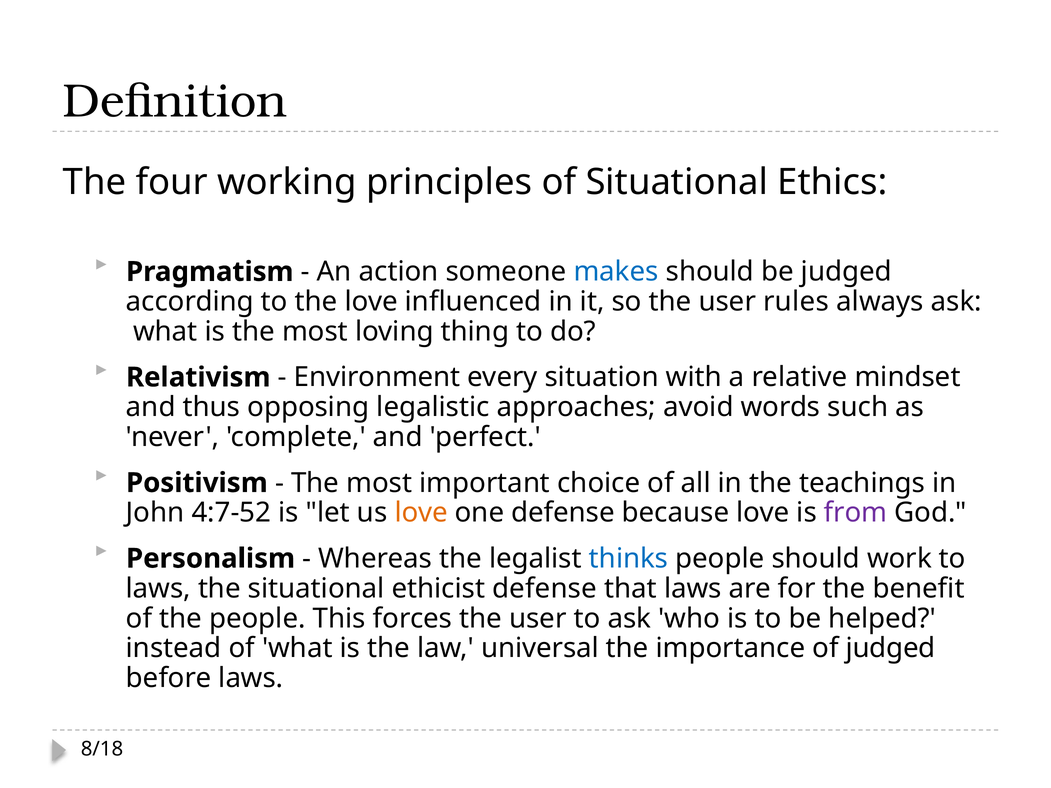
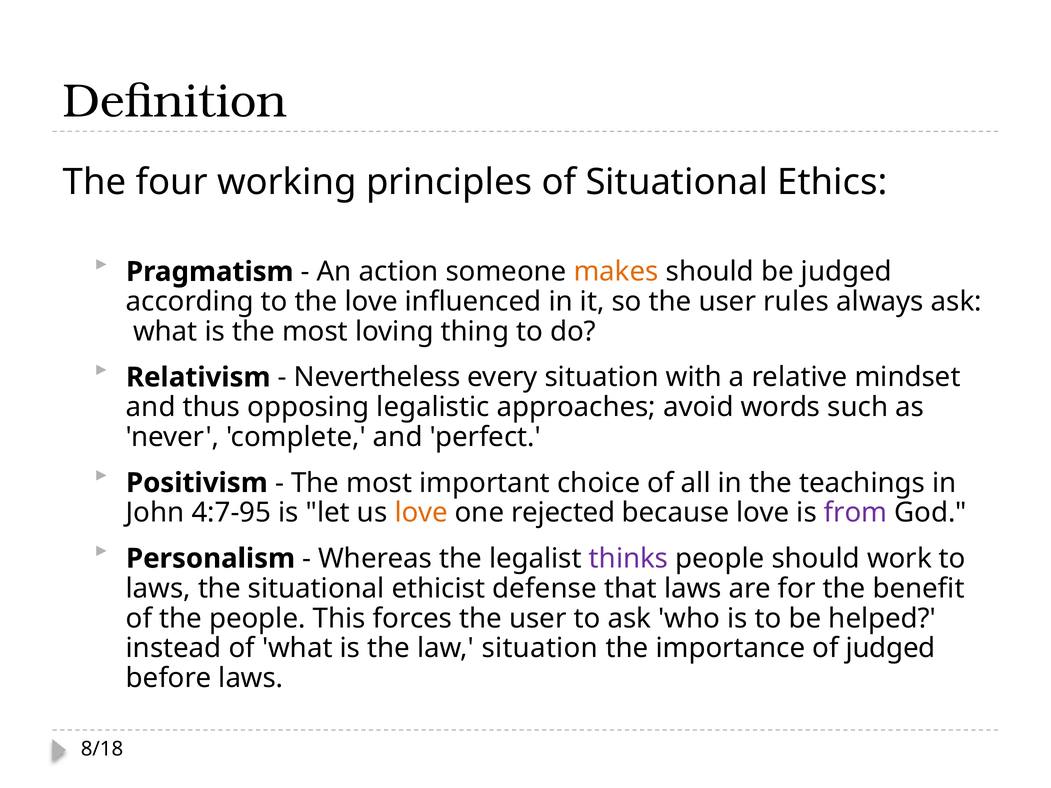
makes colour: blue -> orange
Environment: Environment -> Nevertheless
4:7-52: 4:7-52 -> 4:7-95
one defense: defense -> rejected
thinks colour: blue -> purple
law universal: universal -> situation
